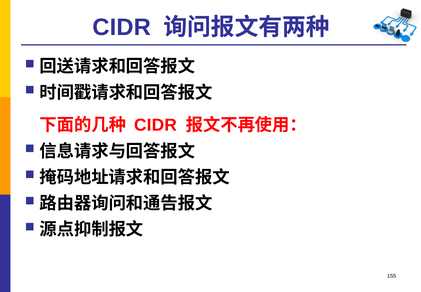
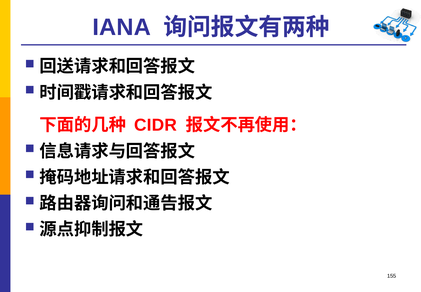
CIDR at (122, 27): CIDR -> IANA
